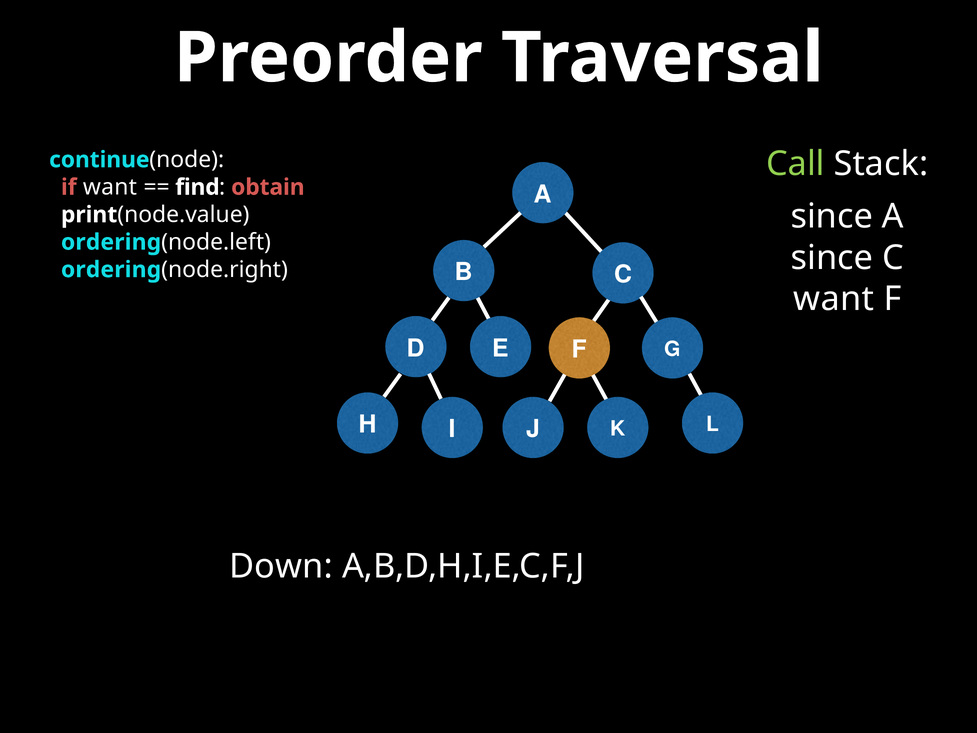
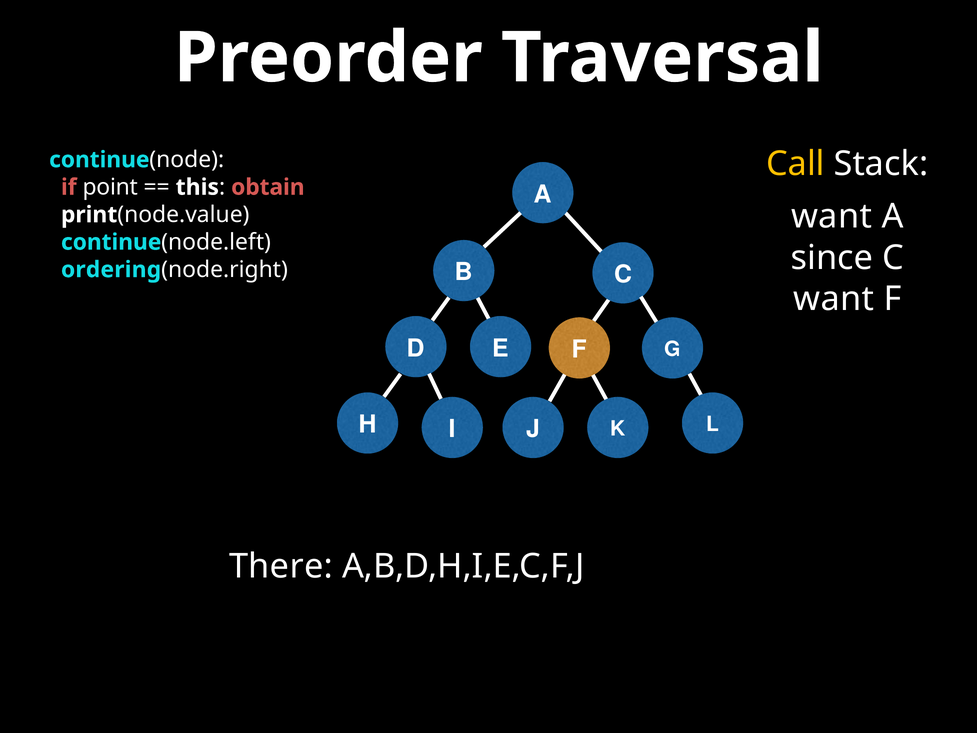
Call colour: light green -> yellow
if want: want -> point
find: find -> this
since at (832, 216): since -> want
ordering at (111, 242): ordering -> continue
Down: Down -> There
